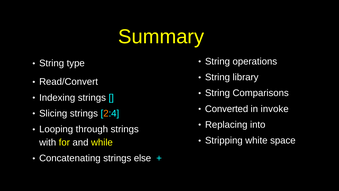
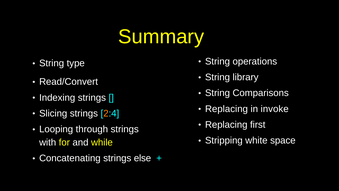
Converted at (227, 109): Converted -> Replacing
into: into -> first
